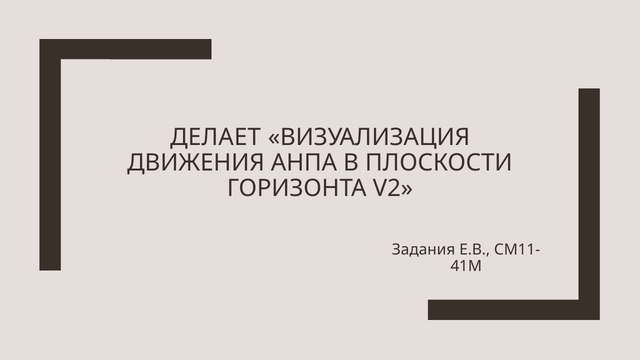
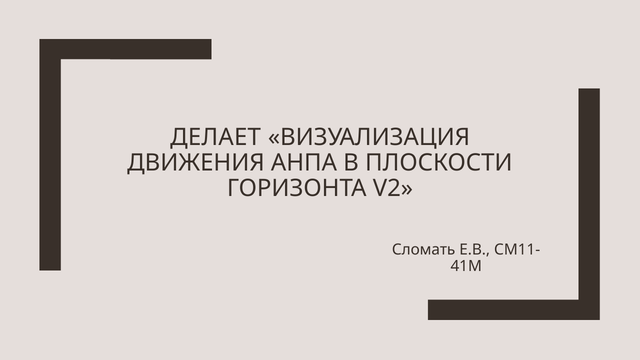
Задания: Задания -> Сломать
